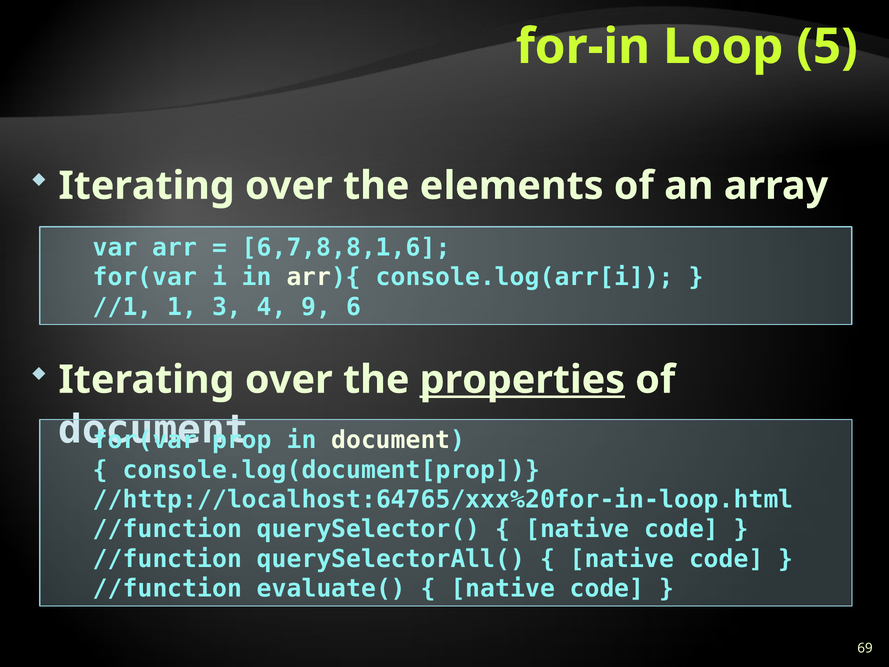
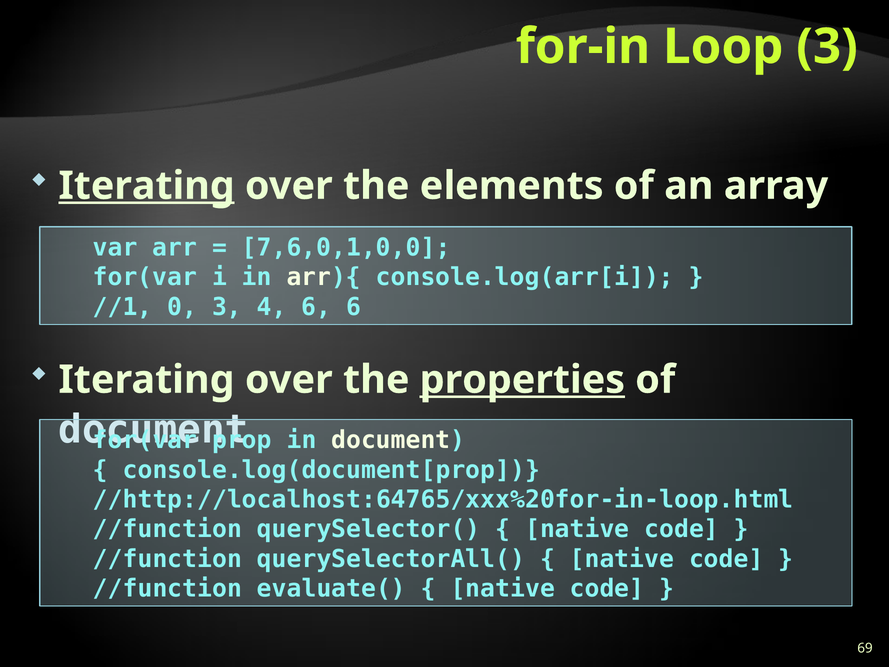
Loop 5: 5 -> 3
Iterating at (147, 186) underline: none -> present
6,7,8,8,1,6: 6,7,8,8,1,6 -> 7,6,0,1,0,0
1: 1 -> 0
4 9: 9 -> 6
